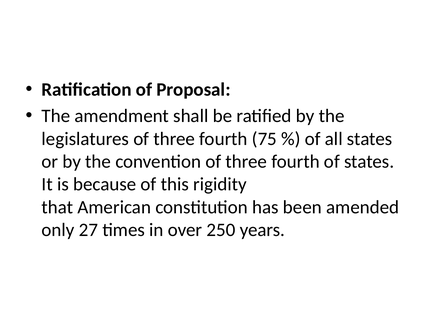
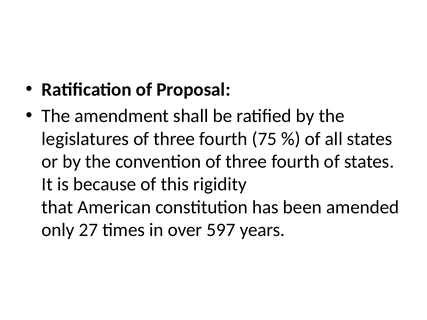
250: 250 -> 597
